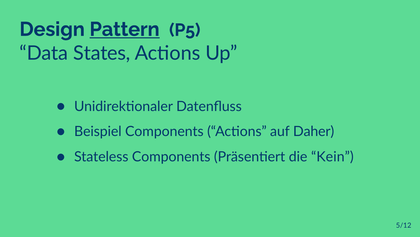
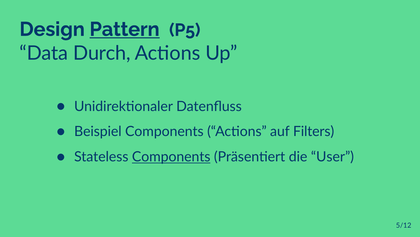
States: States -> Durch
Daher: Daher -> Filters
Components at (171, 156) underline: none -> present
Kein: Kein -> User
